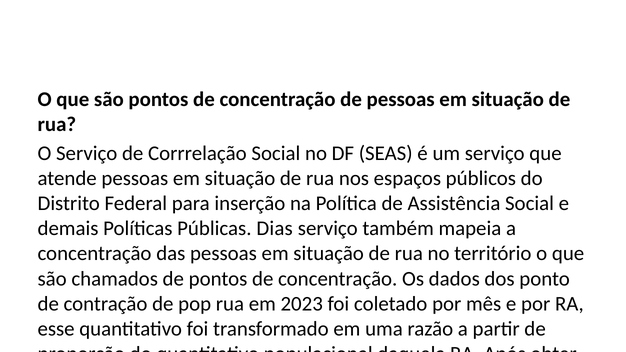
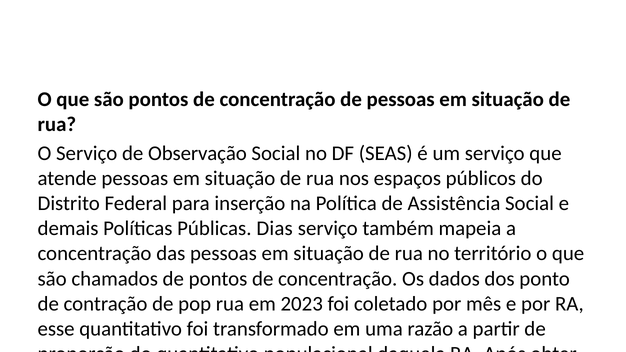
Corrrelação: Corrrelação -> Observação
